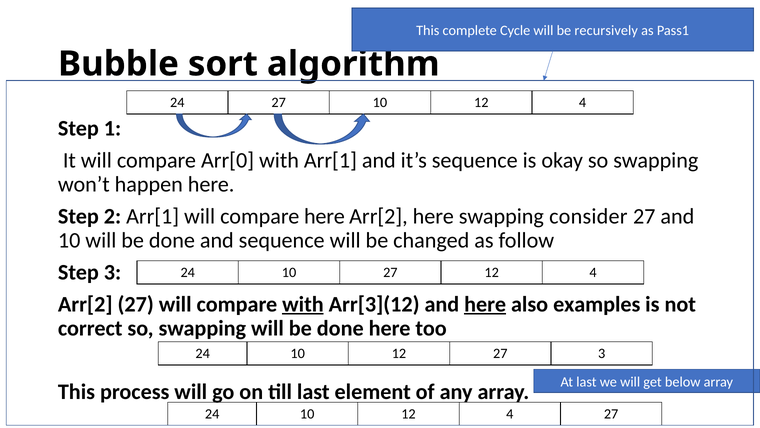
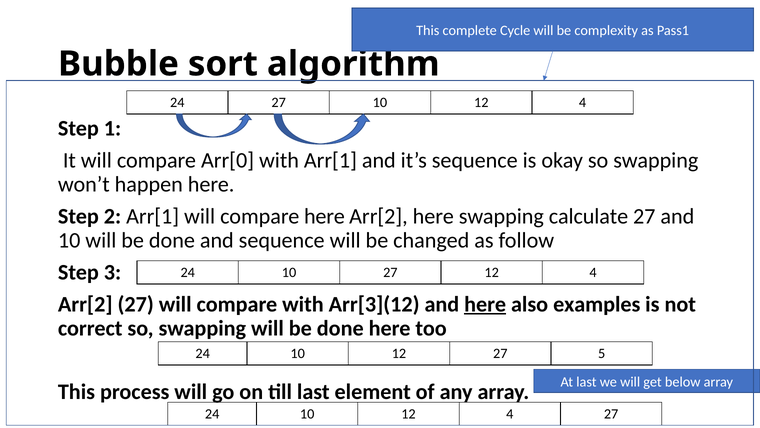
recursively: recursively -> complexity
consider: consider -> calculate
with at (303, 304) underline: present -> none
27 3: 3 -> 5
